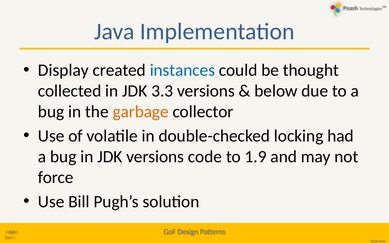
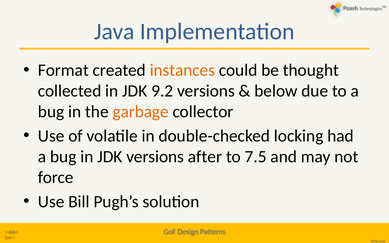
Display: Display -> Format
instances colour: blue -> orange
3.3: 3.3 -> 9.2
code: code -> after
1.9: 1.9 -> 7.5
